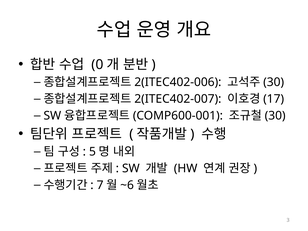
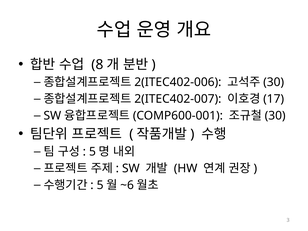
0: 0 -> 8
7 at (100, 185): 7 -> 5
